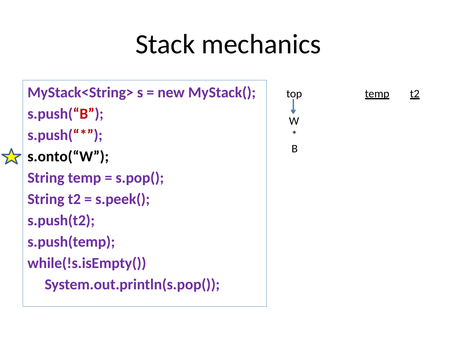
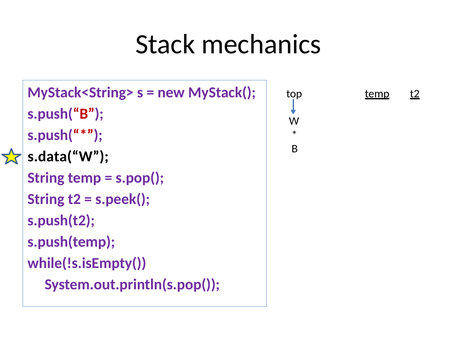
s.onto(“W: s.onto(“W -> s.data(“W
